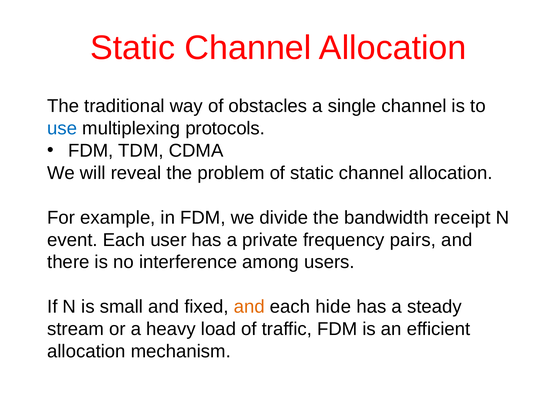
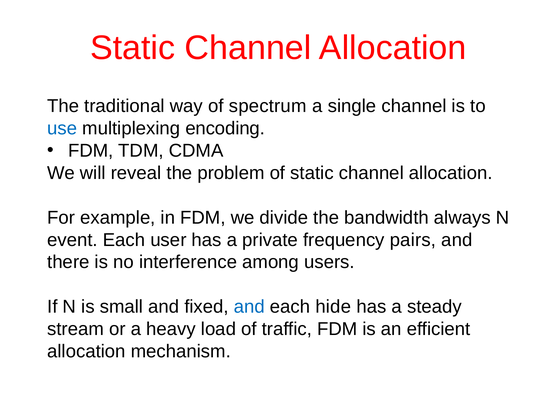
obstacles: obstacles -> spectrum
protocols: protocols -> encoding
receipt: receipt -> always
and at (249, 307) colour: orange -> blue
